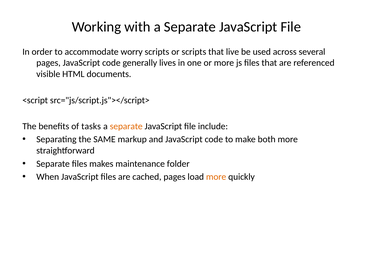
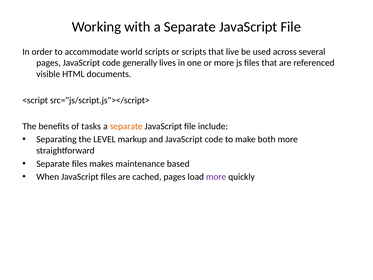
worry: worry -> world
SAME: SAME -> LEVEL
folder: folder -> based
more at (216, 177) colour: orange -> purple
